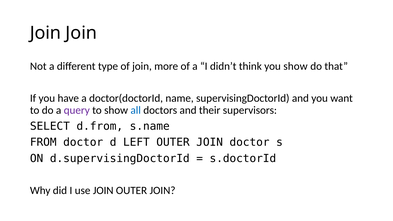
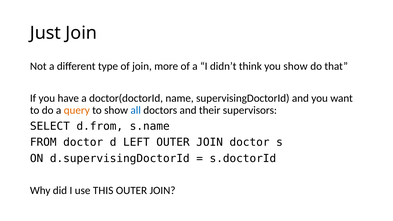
Join at (45, 33): Join -> Just
query colour: purple -> orange
use JOIN: JOIN -> THIS
